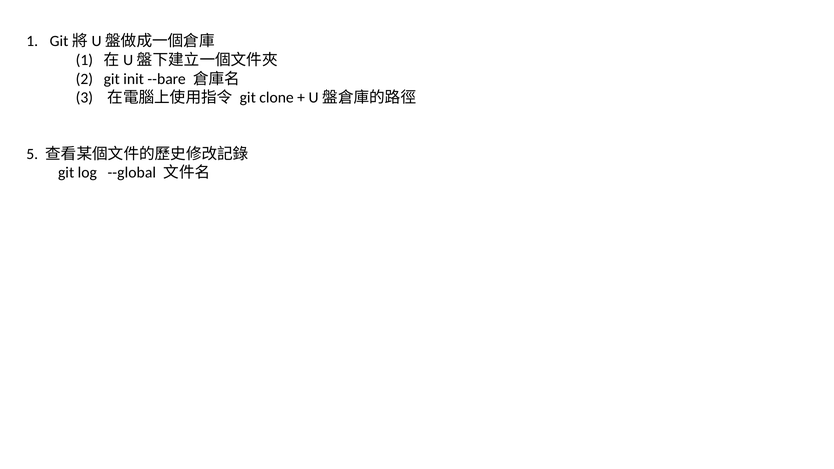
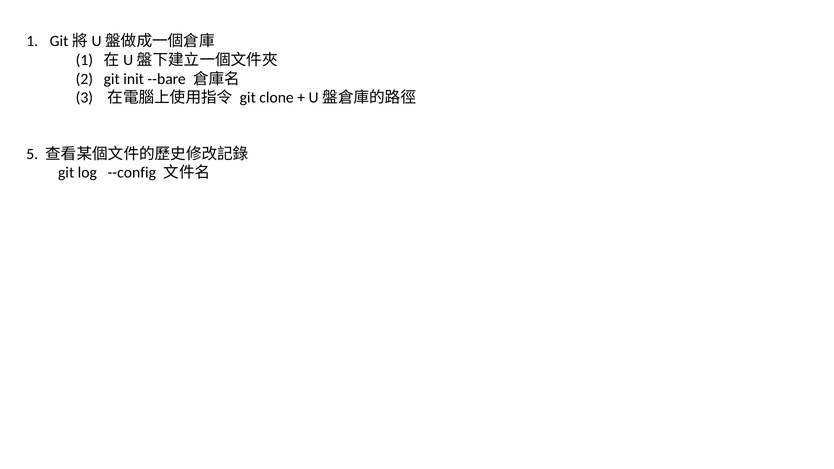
--global: --global -> --config
